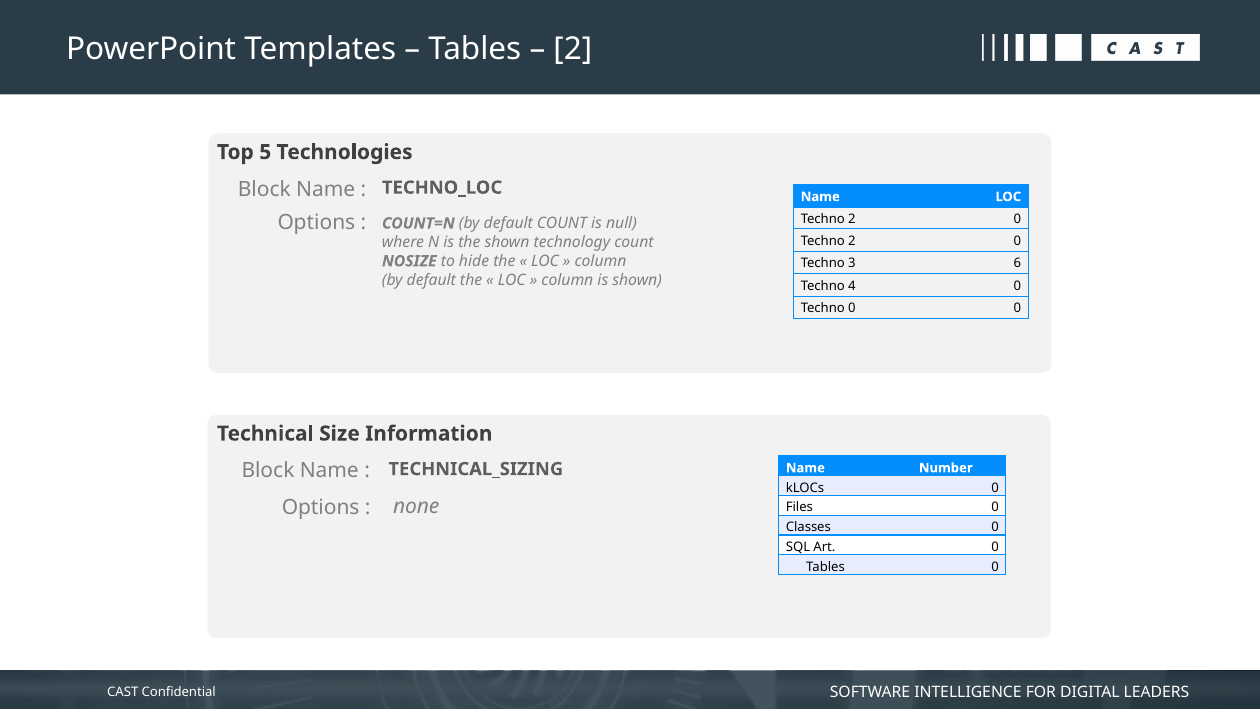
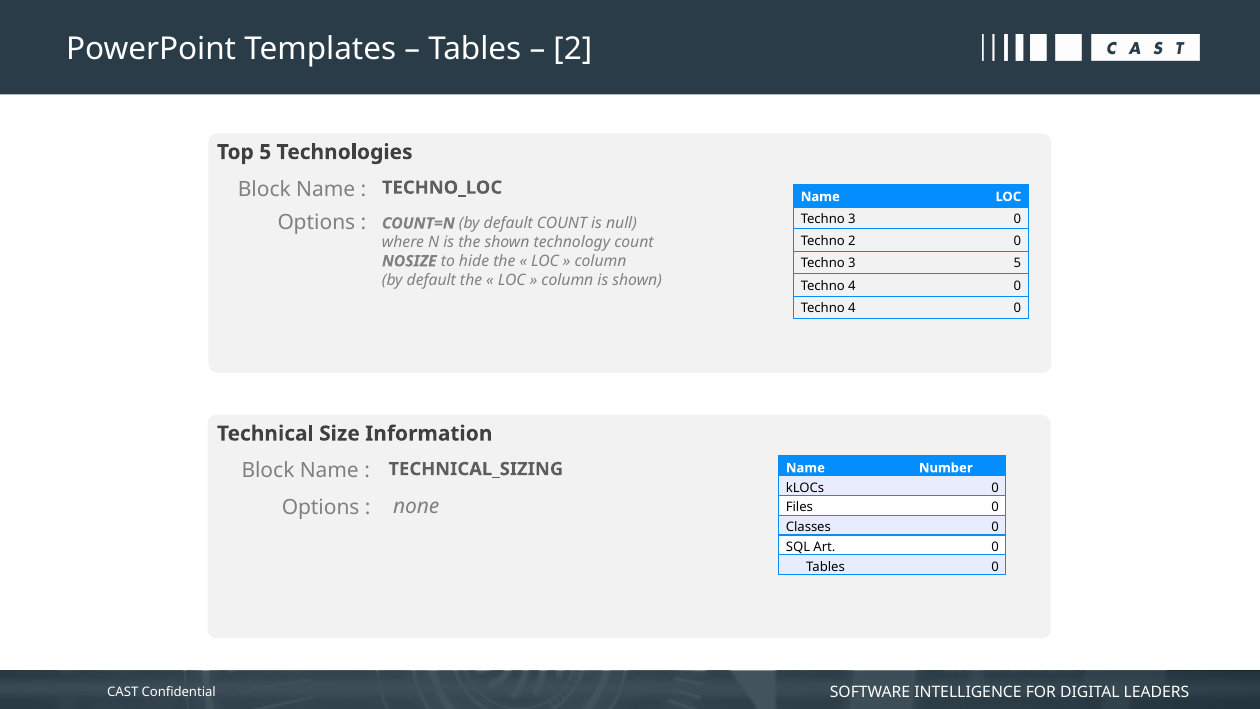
2 at (852, 219): 2 -> 3
3 6: 6 -> 5
0 at (852, 308): 0 -> 4
